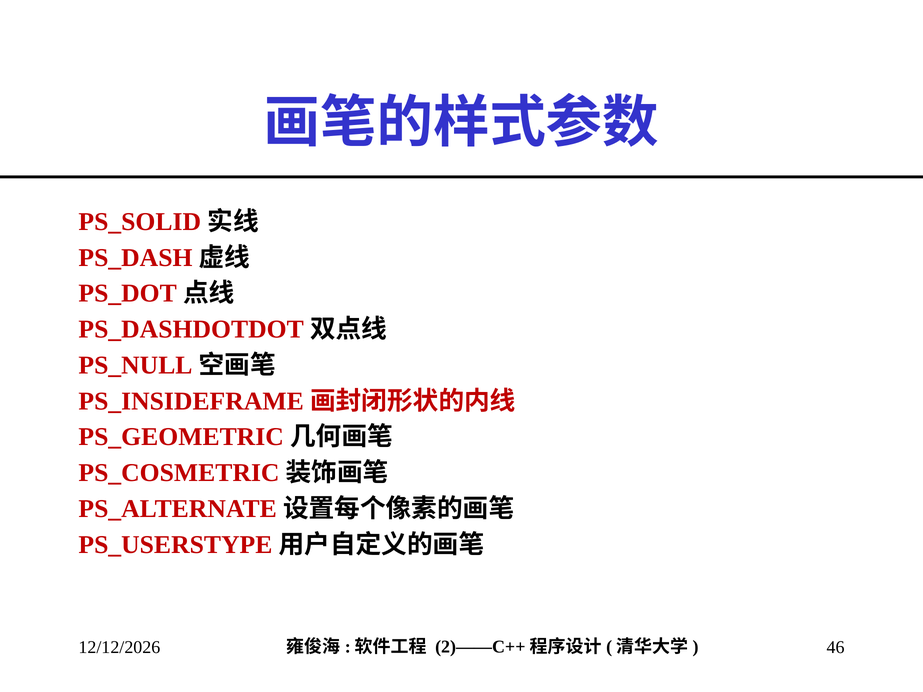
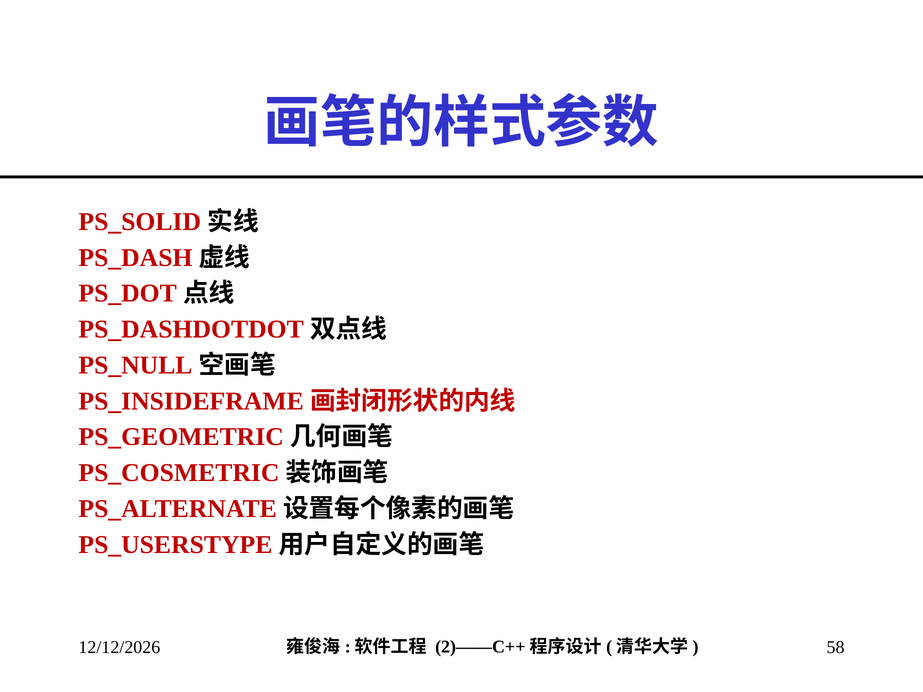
46: 46 -> 58
